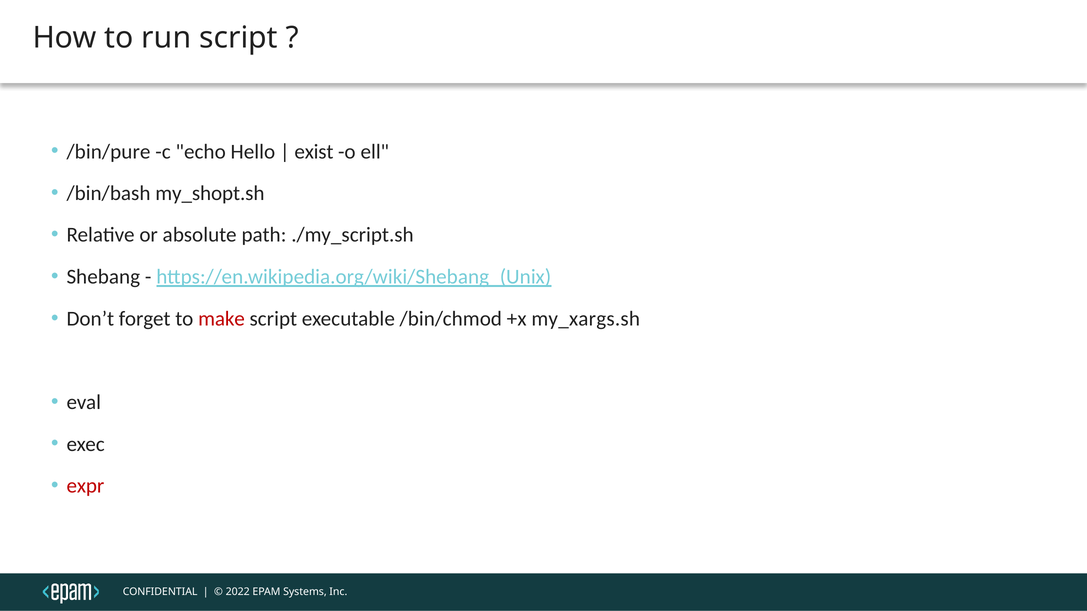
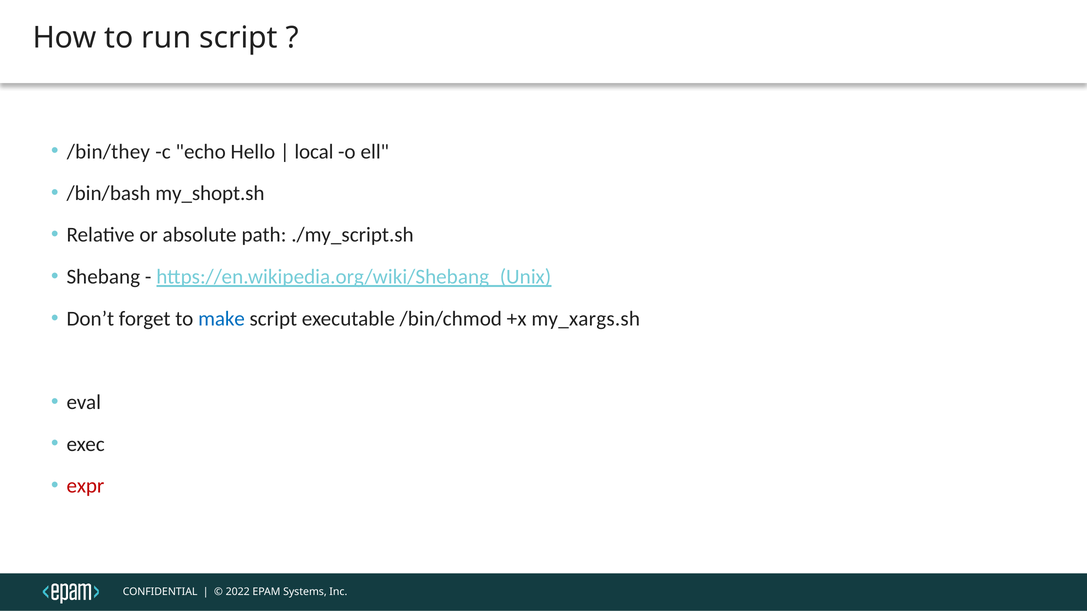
/bin/pure: /bin/pure -> /bin/they
exist: exist -> local
make colour: red -> blue
